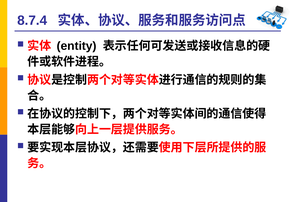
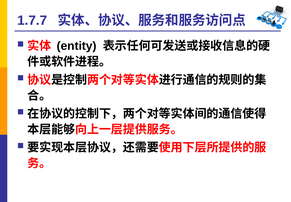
8.7.4: 8.7.4 -> 1.7.7
